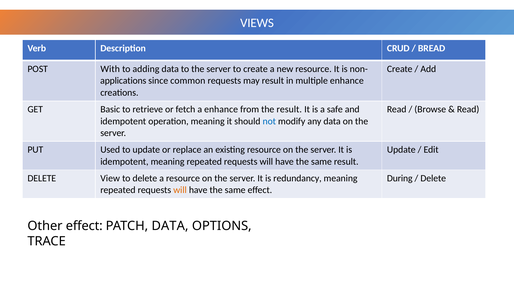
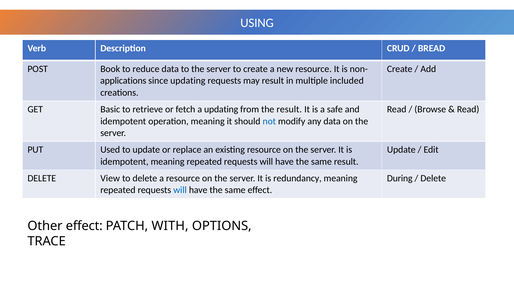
VIEWS: VIEWS -> USING
With: With -> Book
adding: adding -> reduce
since common: common -> updating
multiple enhance: enhance -> included
a enhance: enhance -> updating
will at (180, 190) colour: orange -> blue
PATCH DATA: DATA -> WITH
